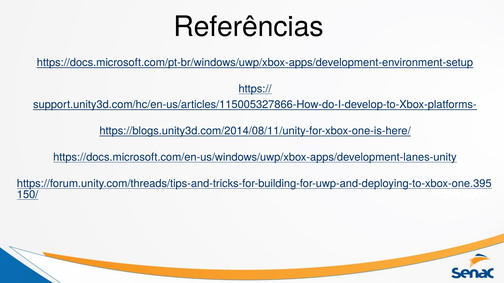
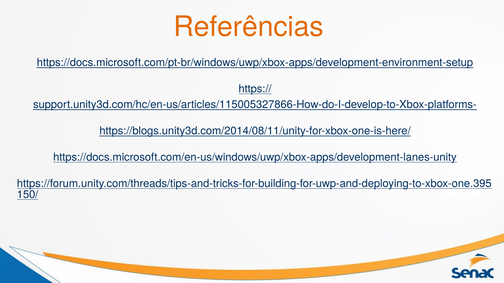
Referências colour: black -> orange
